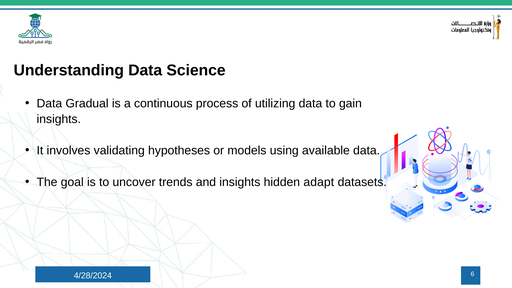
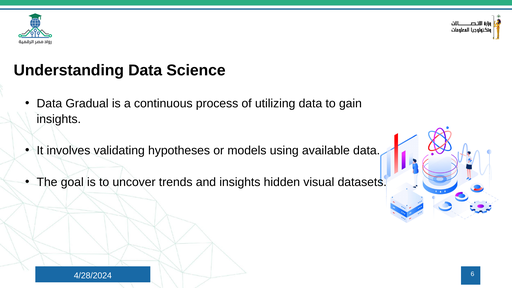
adapt: adapt -> visual
